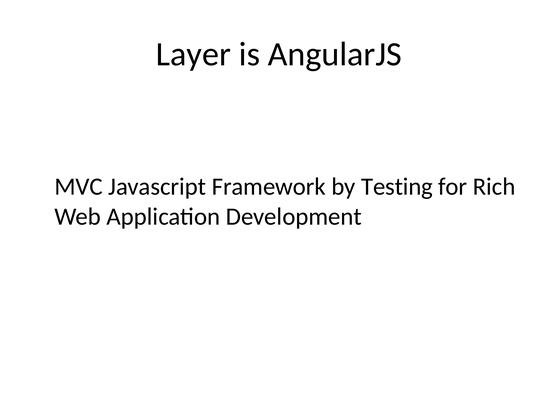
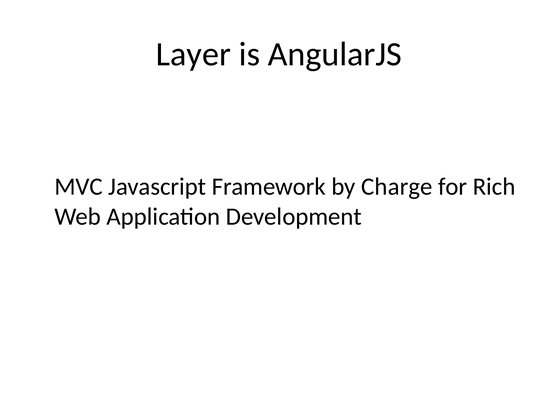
Testing: Testing -> Charge
